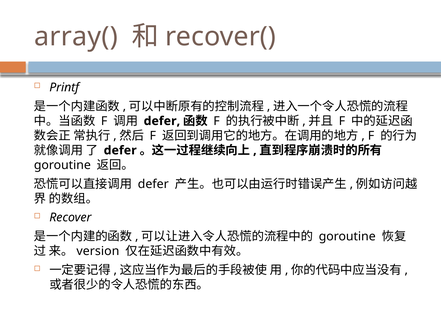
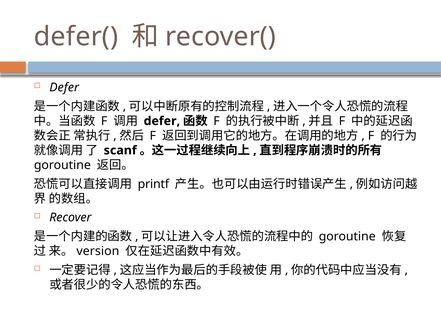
array(: array( -> defer(
Printf at (64, 88): Printf -> Defer
defer at (120, 151): defer -> scanf
defer at (153, 184): defer -> printf
